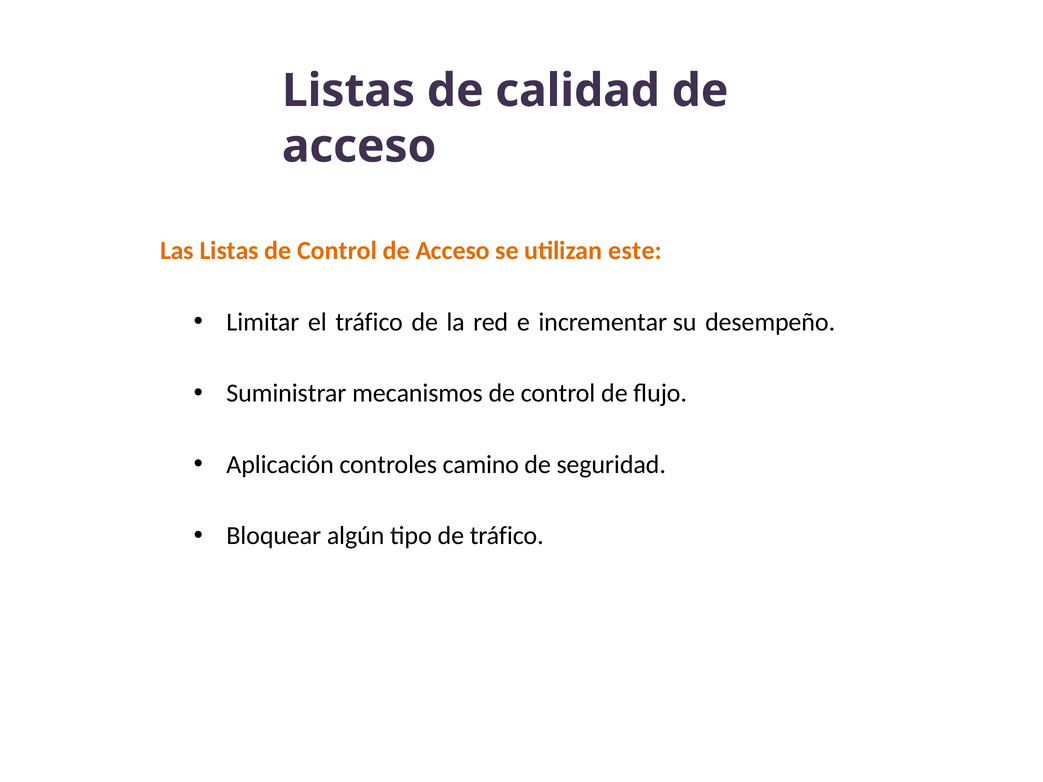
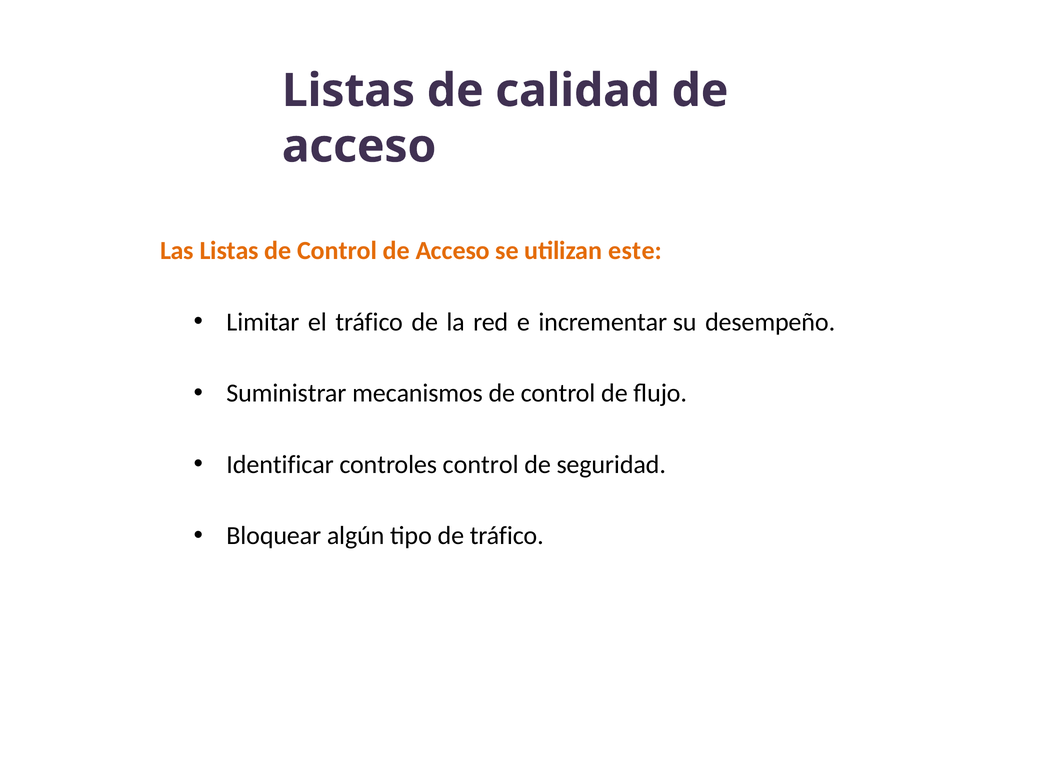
Aplicación: Aplicación -> Identificar
controles camino: camino -> control
